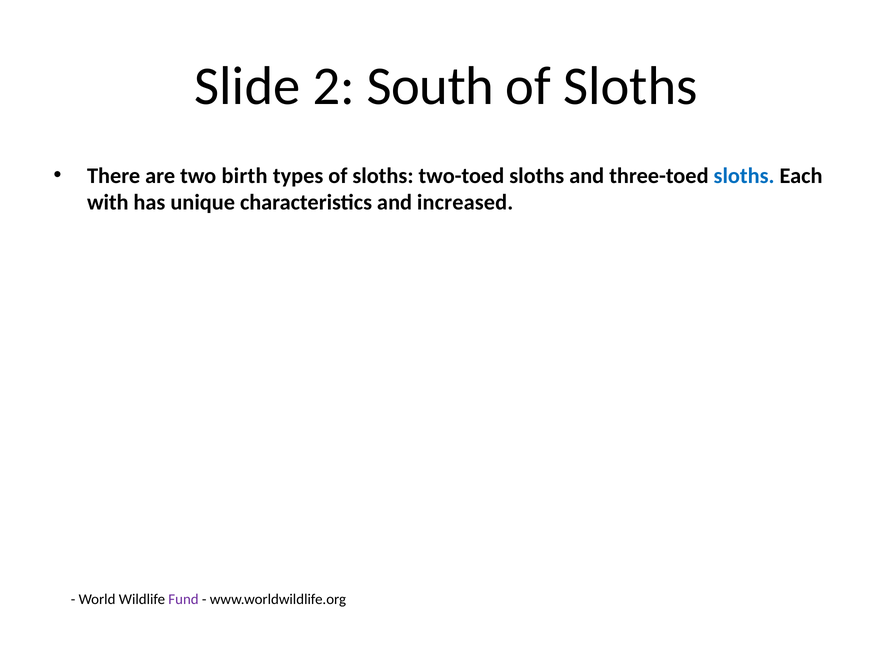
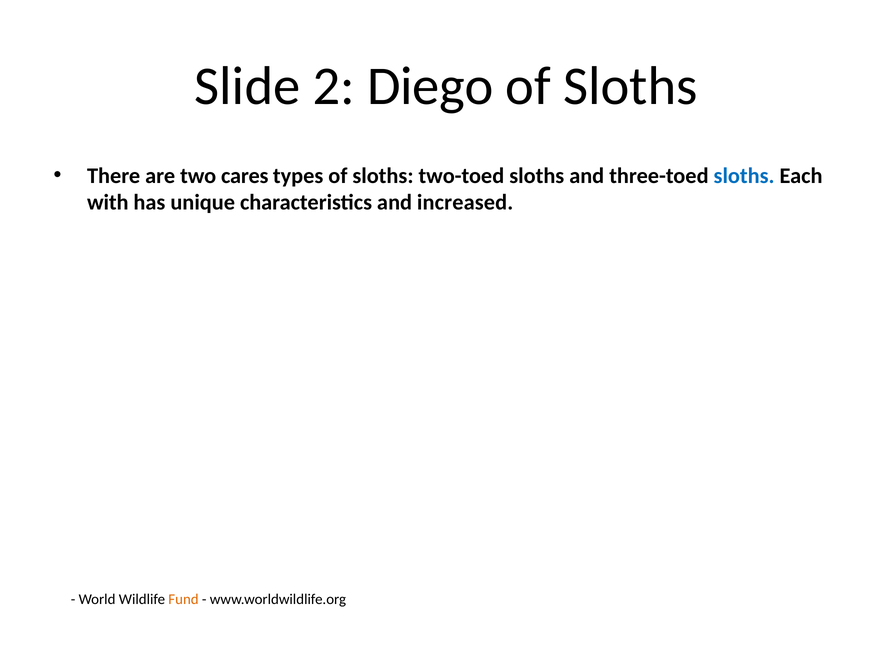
South: South -> Diego
birth: birth -> cares
Fund colour: purple -> orange
